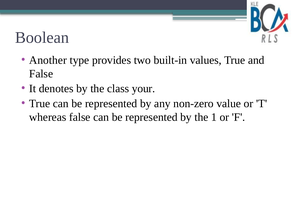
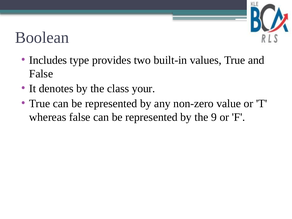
Another: Another -> Includes
1: 1 -> 9
